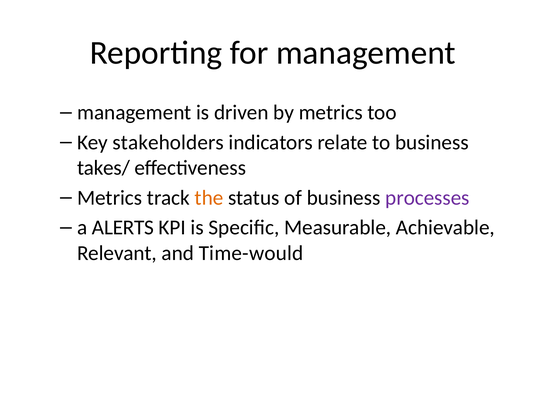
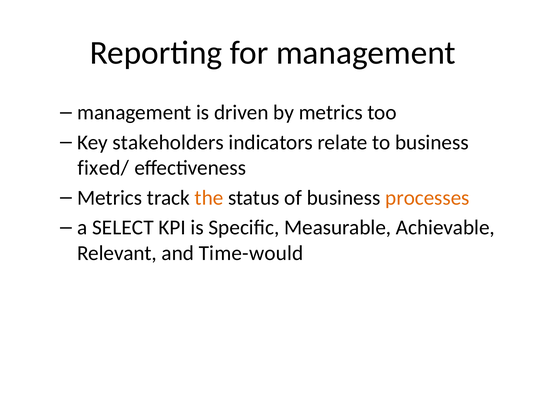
takes/: takes/ -> fixed/
processes colour: purple -> orange
ALERTS: ALERTS -> SELECT
